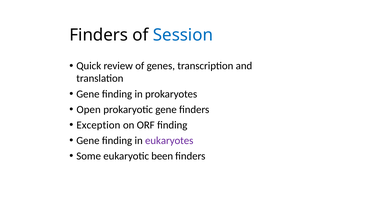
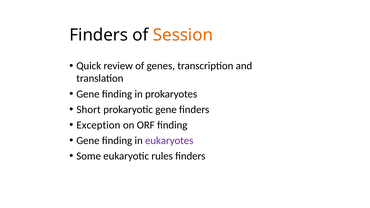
Session colour: blue -> orange
Open: Open -> Short
been: been -> rules
